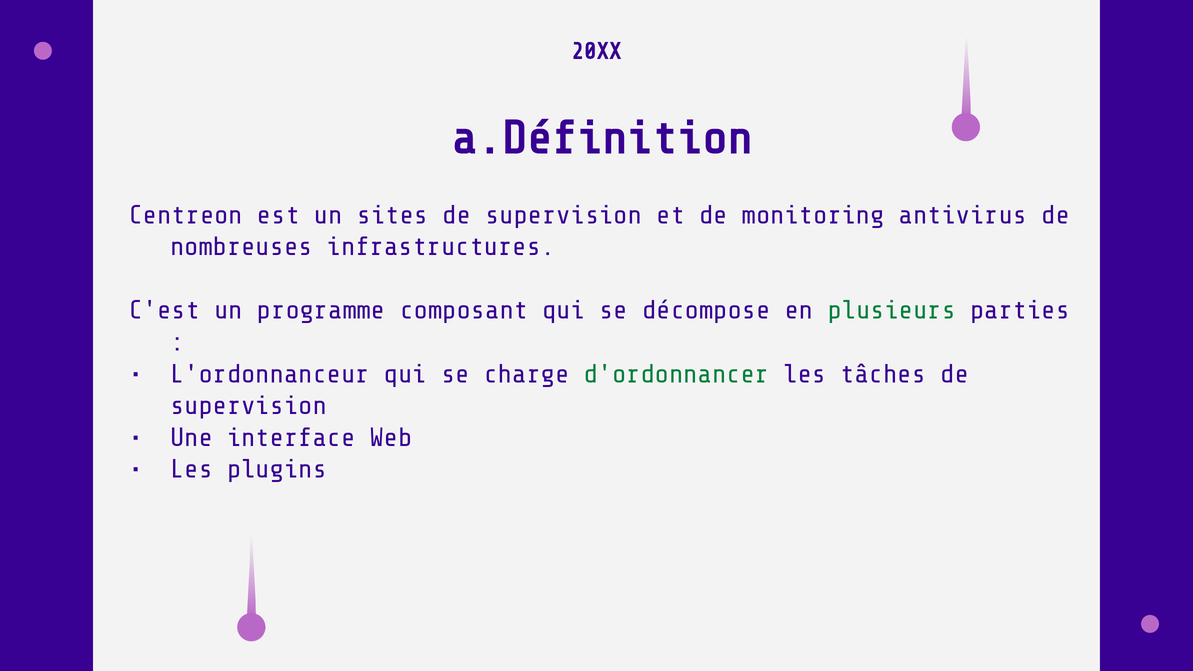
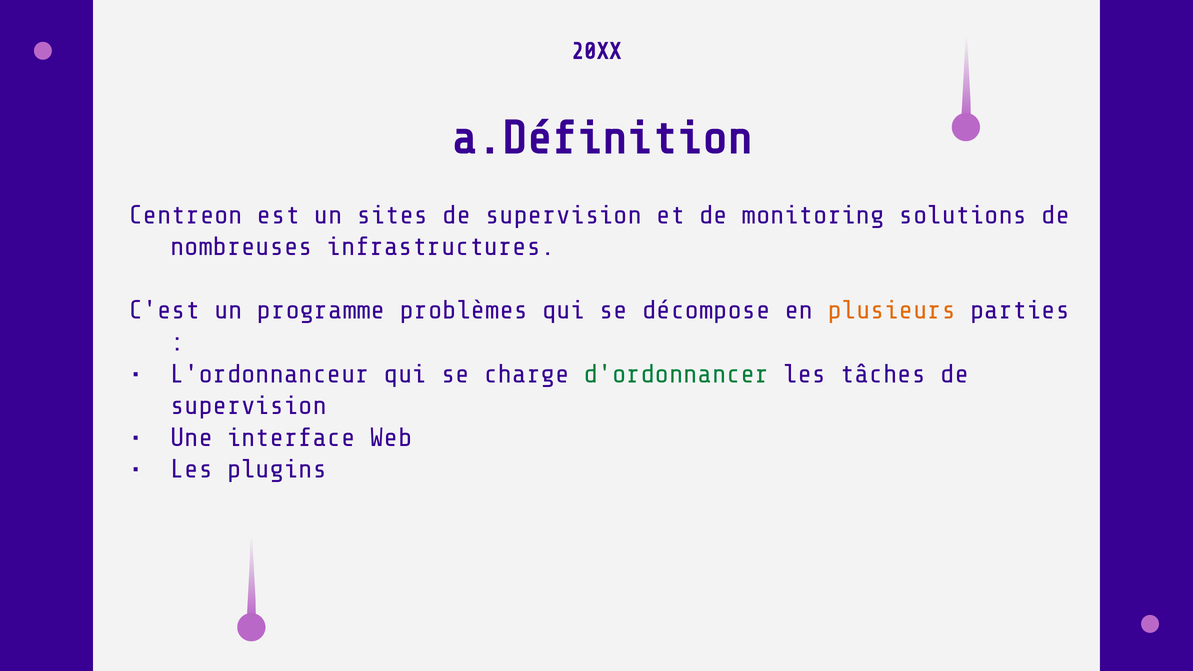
antivirus: antivirus -> solutions
composant: composant -> problèmes
plusieurs colour: green -> orange
